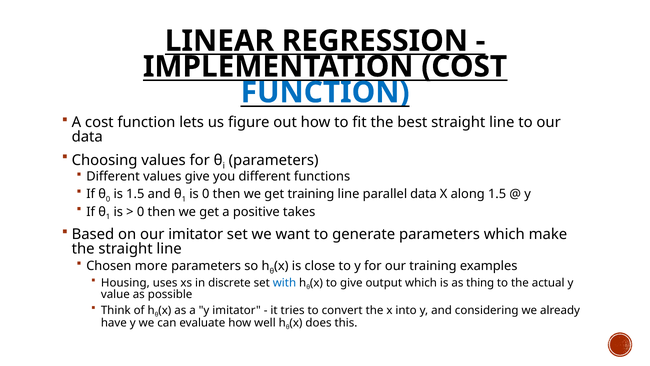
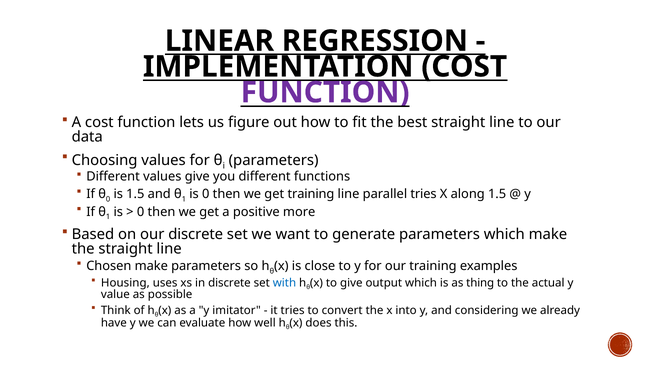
FUNCTION at (325, 92) colour: blue -> purple
parallel data: data -> tries
takes: takes -> more
our imitator: imitator -> discrete
Chosen more: more -> make
